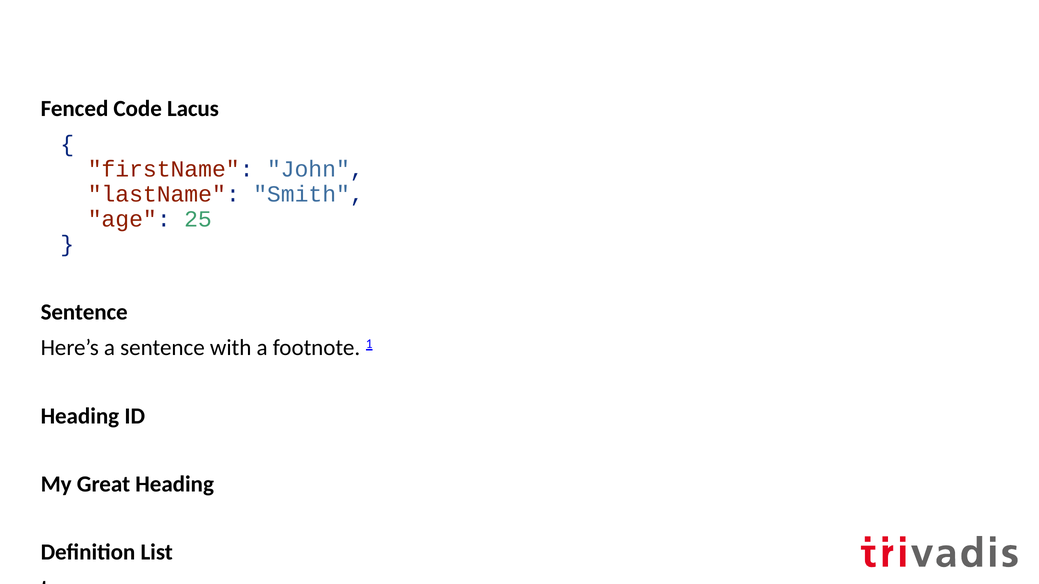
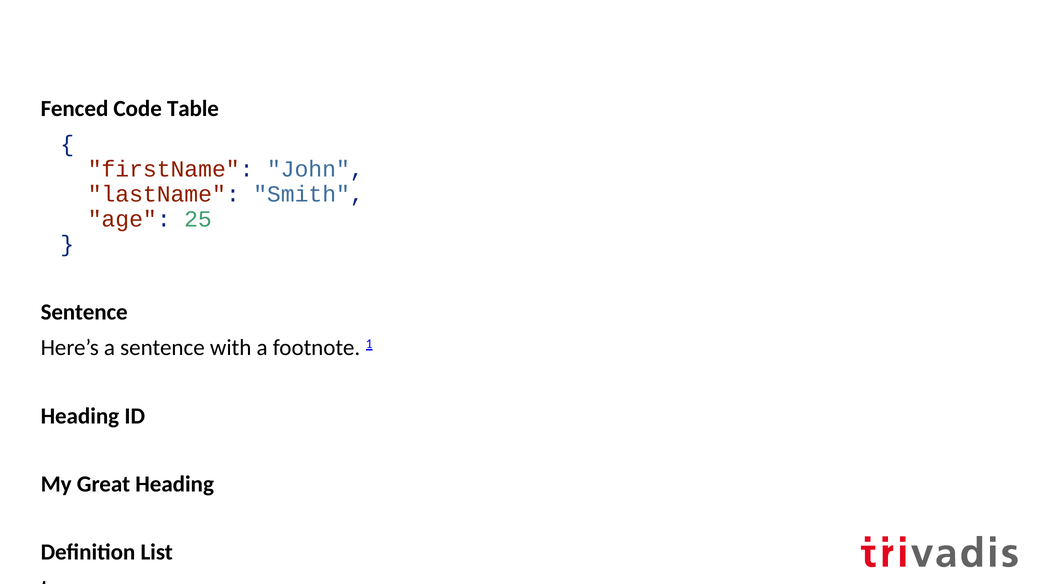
Code Lacus: Lacus -> Table
